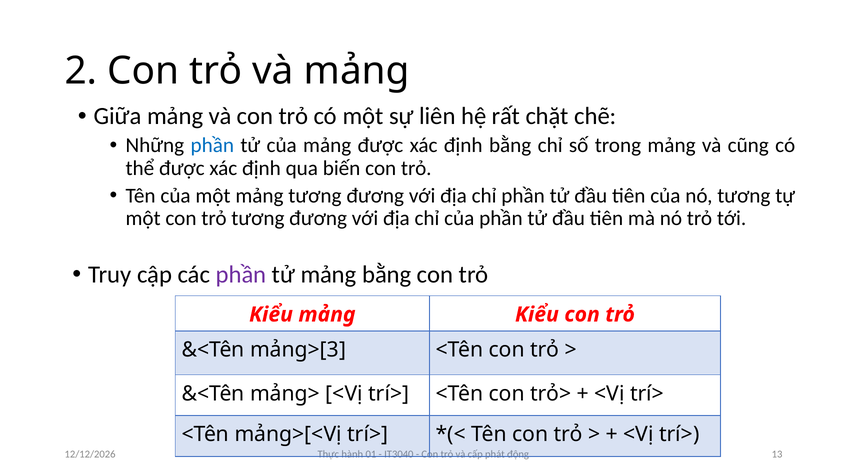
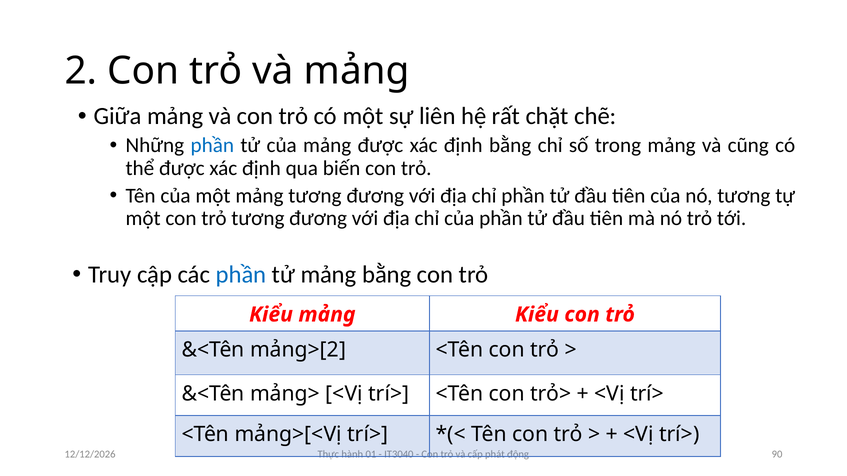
phần at (241, 275) colour: purple -> blue
mảng>[3: mảng>[3 -> mảng>[2
13: 13 -> 90
